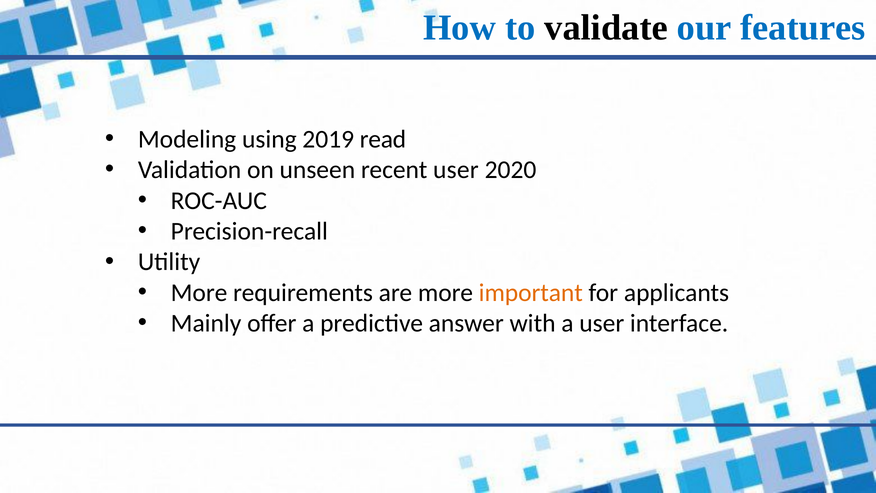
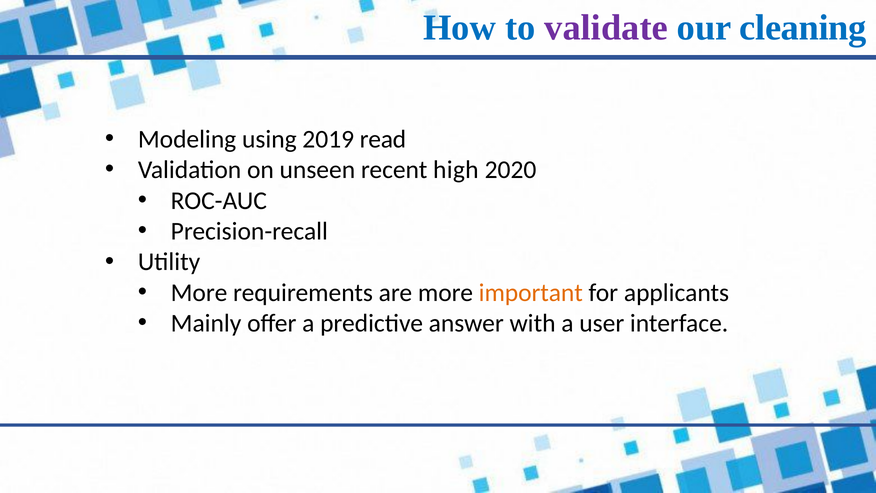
validate colour: black -> purple
features: features -> cleaning
recent user: user -> high
